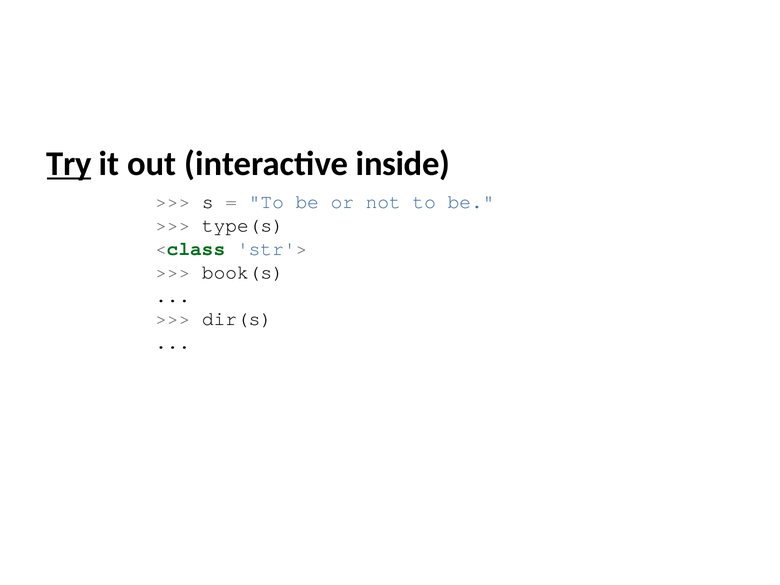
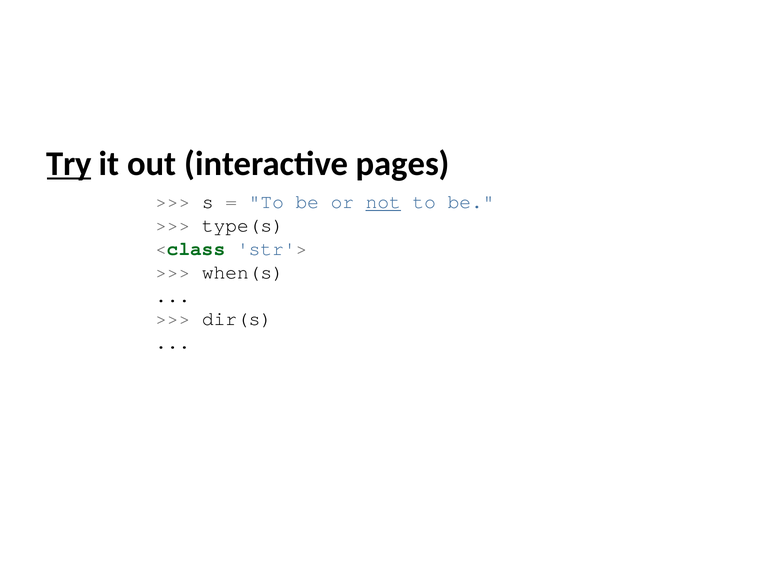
inside: inside -> pages
not underline: none -> present
book(s: book(s -> when(s
